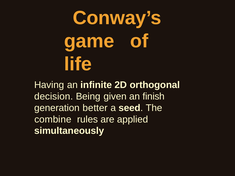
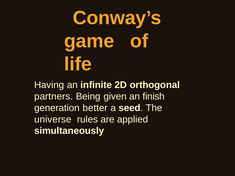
decision: decision -> partners
combine: combine -> universe
